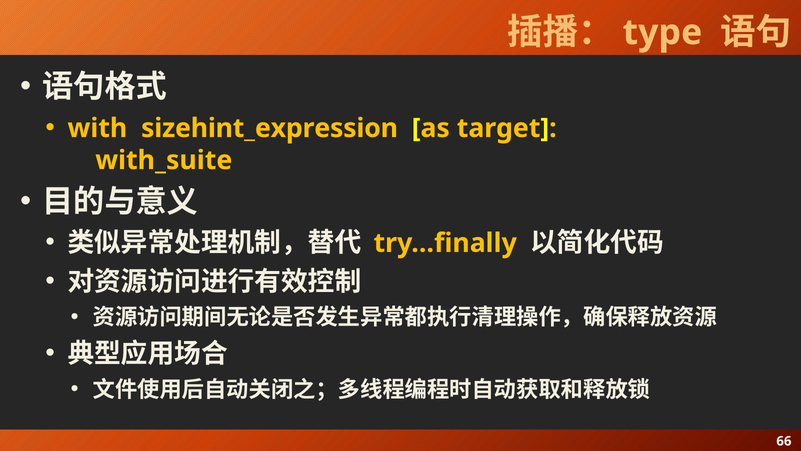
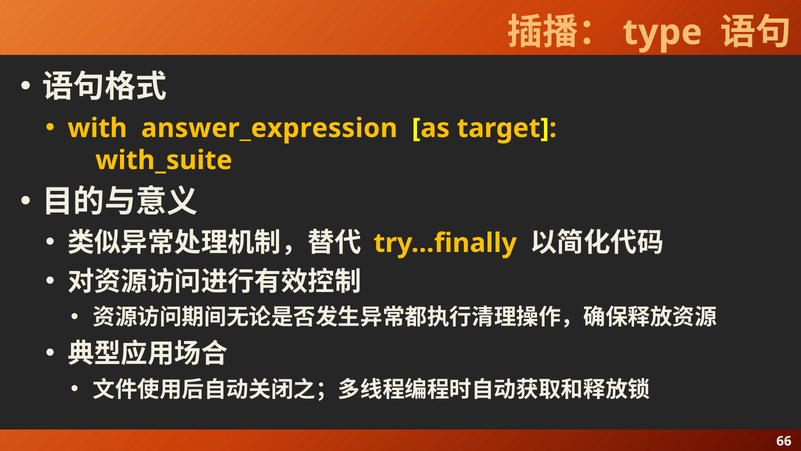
sizehint_expression: sizehint_expression -> answer_expression
